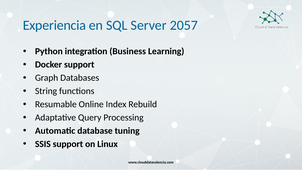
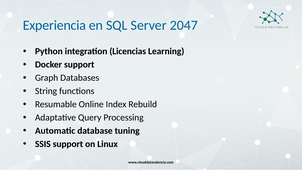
2057: 2057 -> 2047
Business: Business -> Licencias
